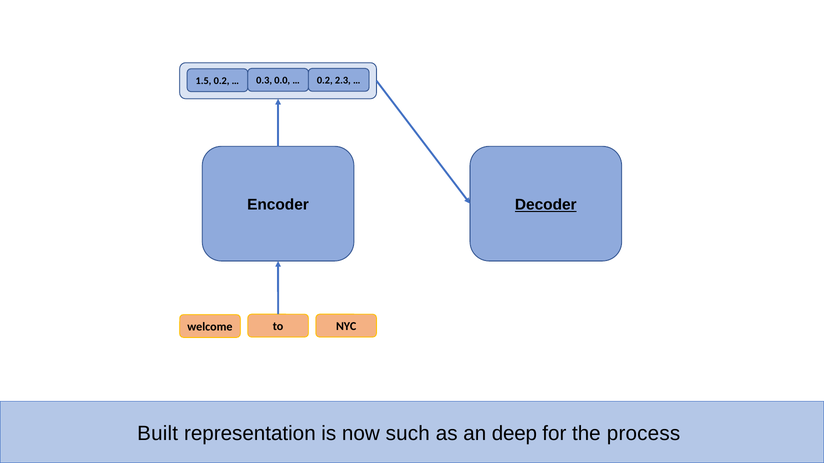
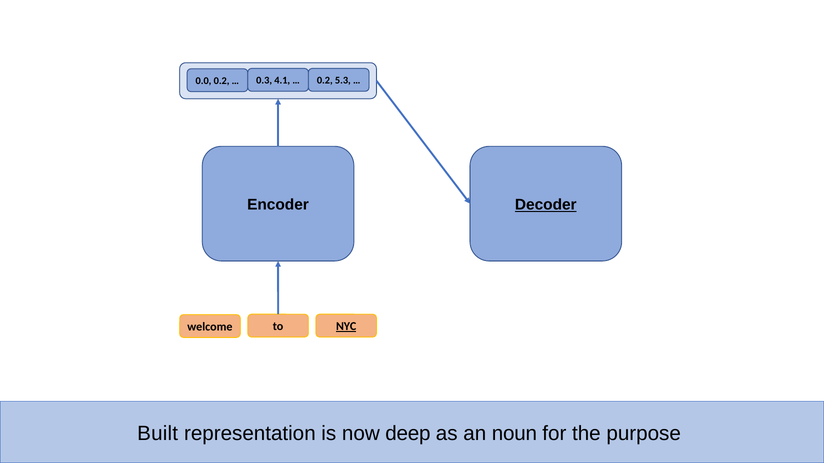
0.0: 0.0 -> 4.1
2.3: 2.3 -> 5.3
1.5: 1.5 -> 0.0
NYC underline: none -> present
such: such -> deep
deep: deep -> noun
process: process -> purpose
